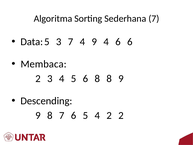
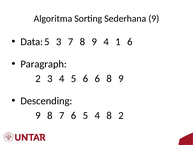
Sederhana 7: 7 -> 9
7 4: 4 -> 8
4 6: 6 -> 1
Membaca: Membaca -> Paragraph
6 8: 8 -> 6
4 2: 2 -> 8
